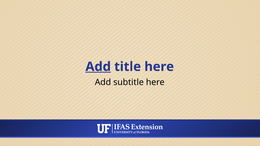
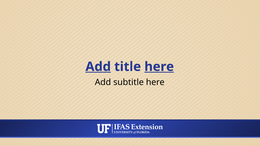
here at (159, 67) underline: none -> present
